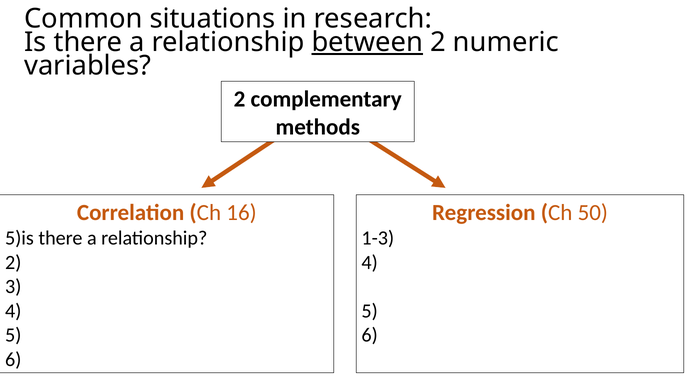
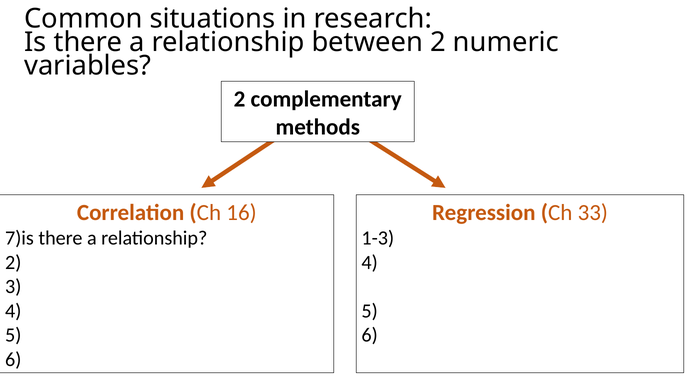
between underline: present -> none
50: 50 -> 33
5)is: 5)is -> 7)is
